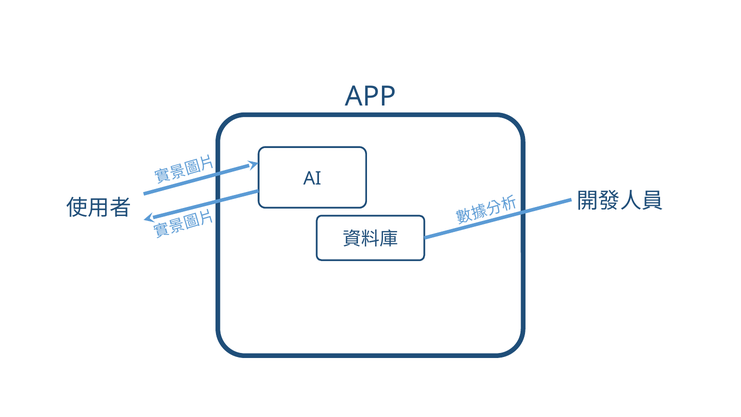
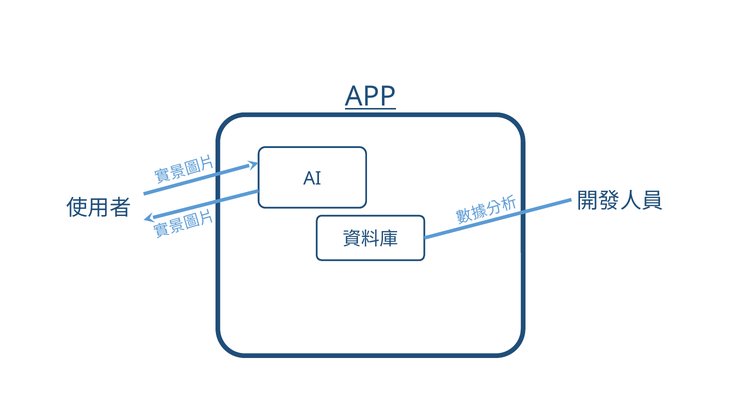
APP underline: none -> present
